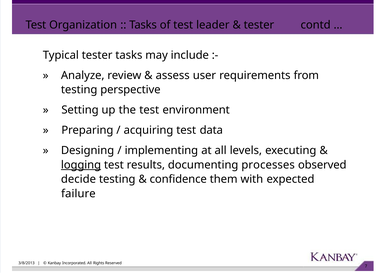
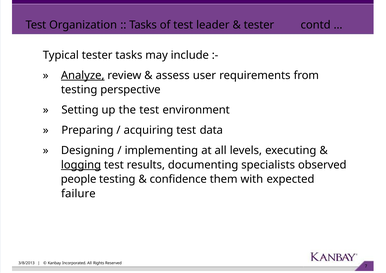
Analyze underline: none -> present
processes: processes -> specialists
decide: decide -> people
